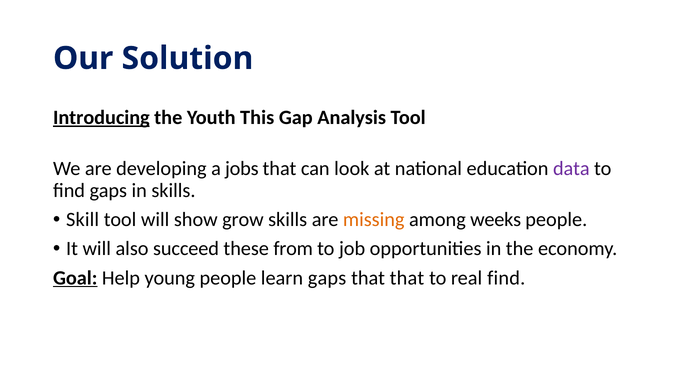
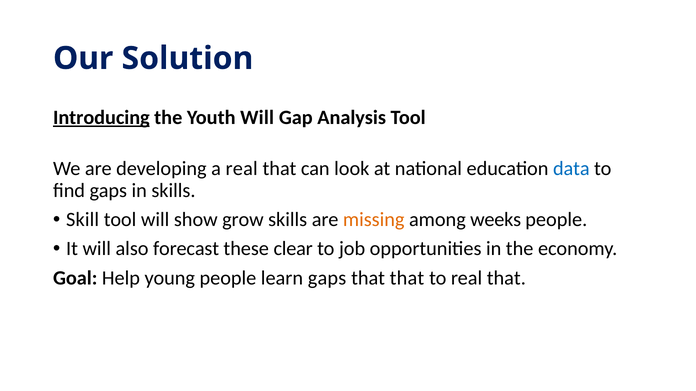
Youth This: This -> Will
a jobs: jobs -> real
data colour: purple -> blue
succeed: succeed -> forecast
from: from -> clear
Goal underline: present -> none
to real find: find -> that
